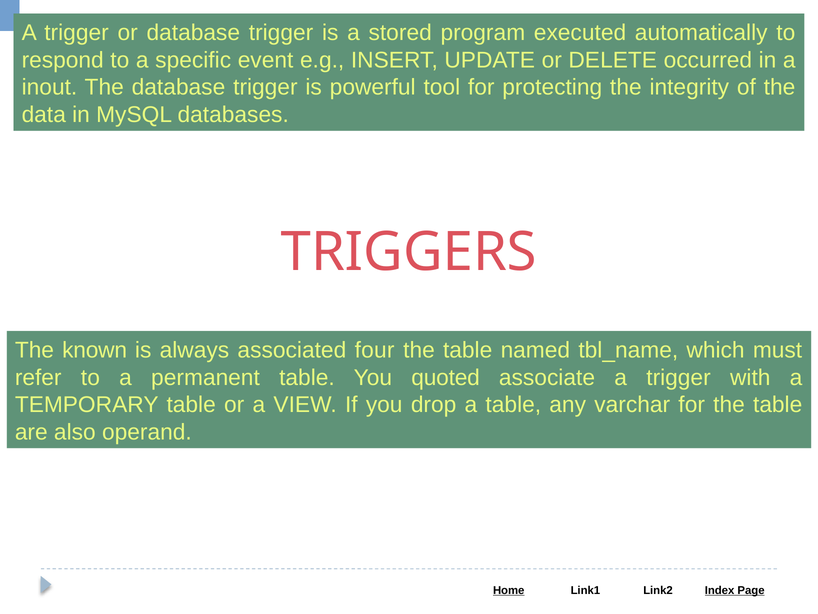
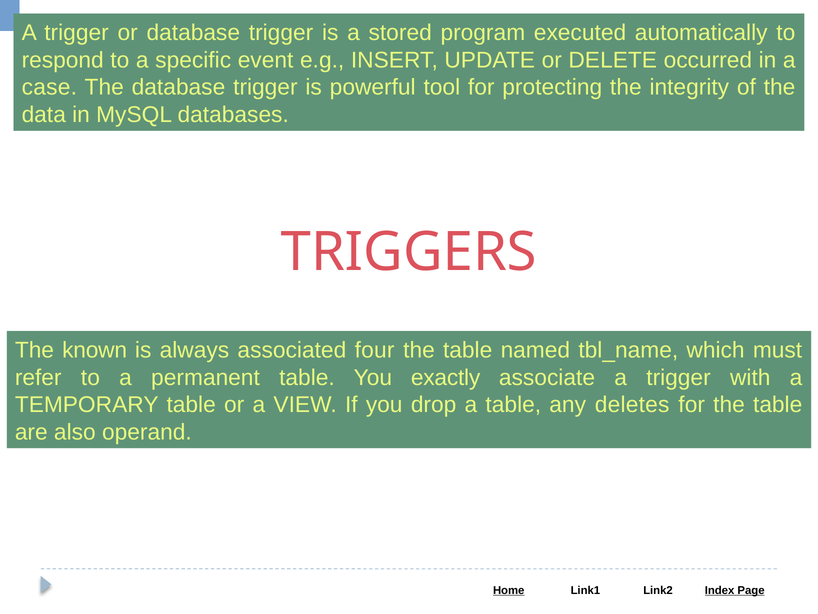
inout: inout -> case
quoted: quoted -> exactly
varchar: varchar -> deletes
